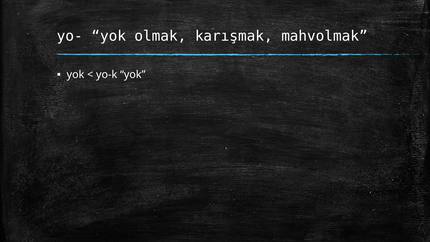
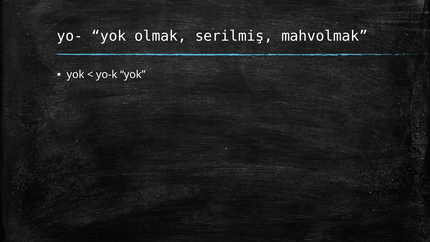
karışmak: karışmak -> serilmiş
